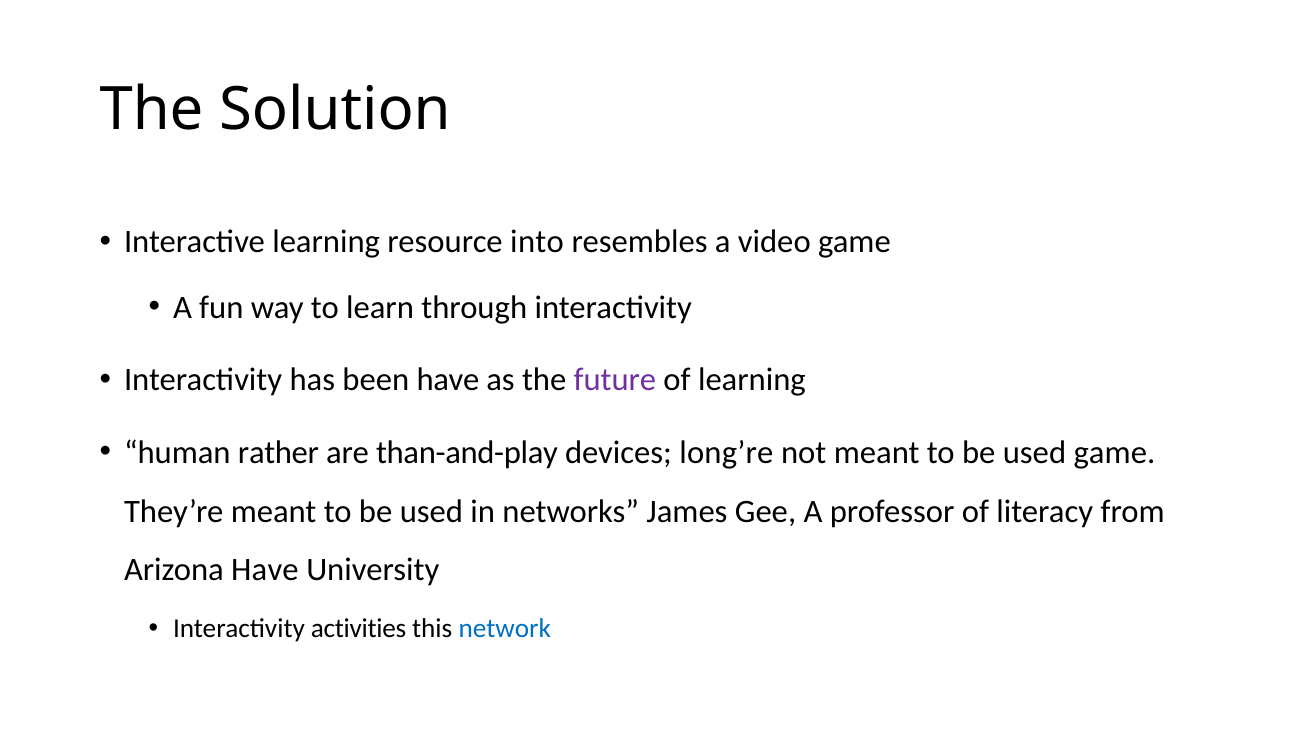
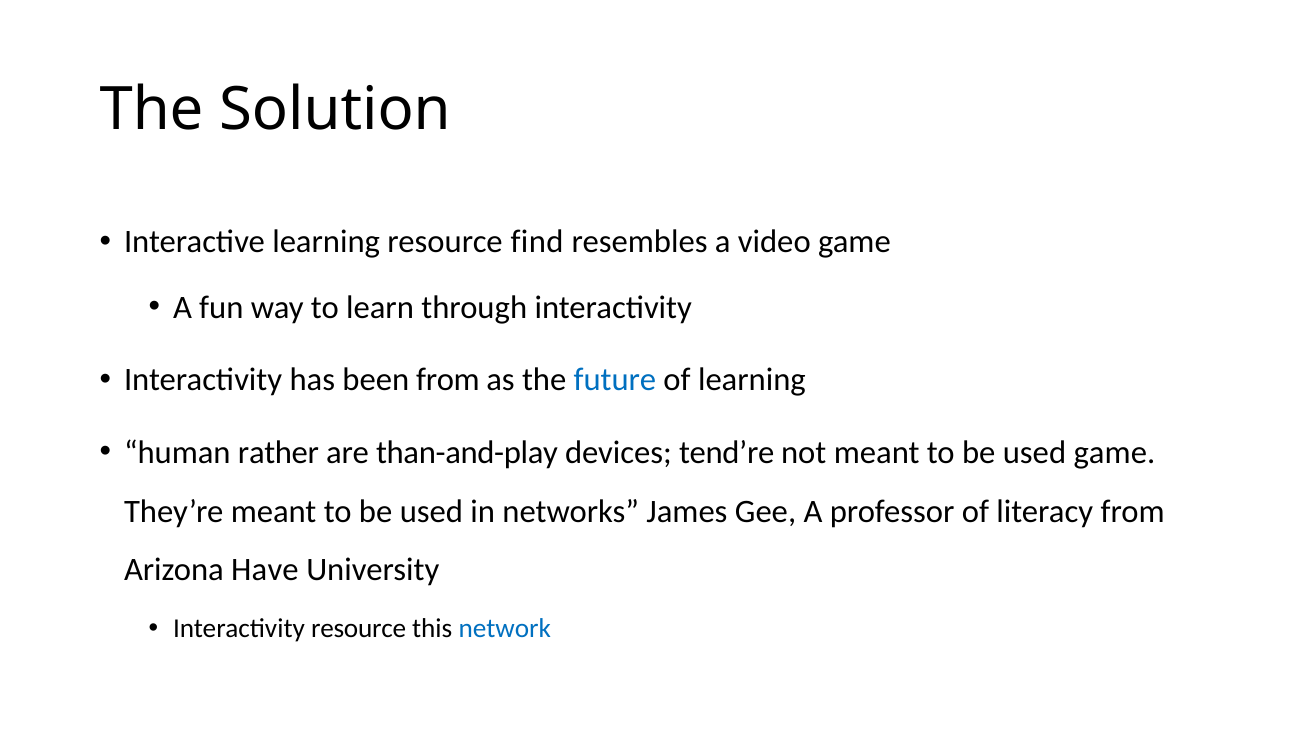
into: into -> find
been have: have -> from
future colour: purple -> blue
long’re: long’re -> tend’re
Interactivity activities: activities -> resource
